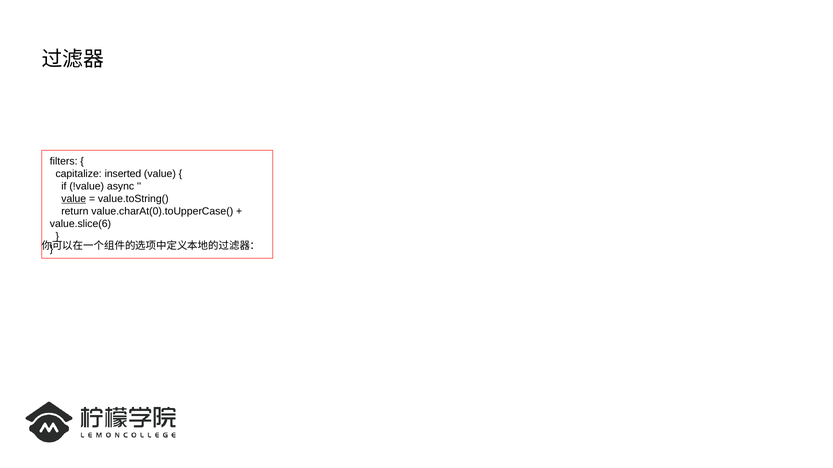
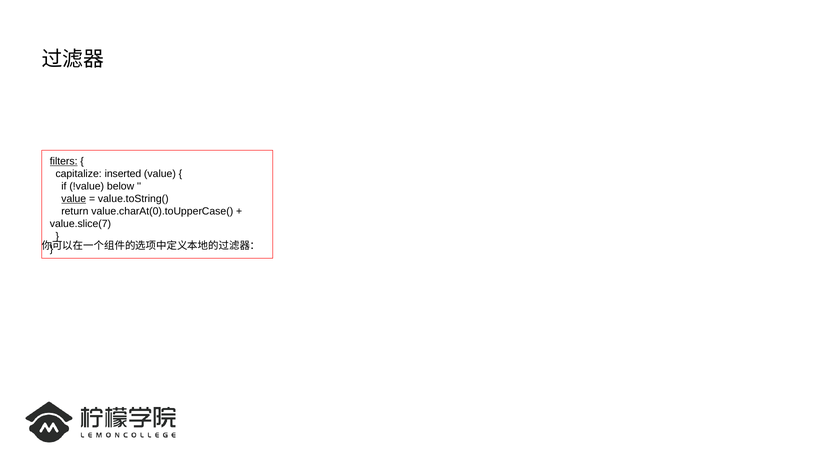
filters underline: none -> present
async: async -> below
value.slice(6: value.slice(6 -> value.slice(7
